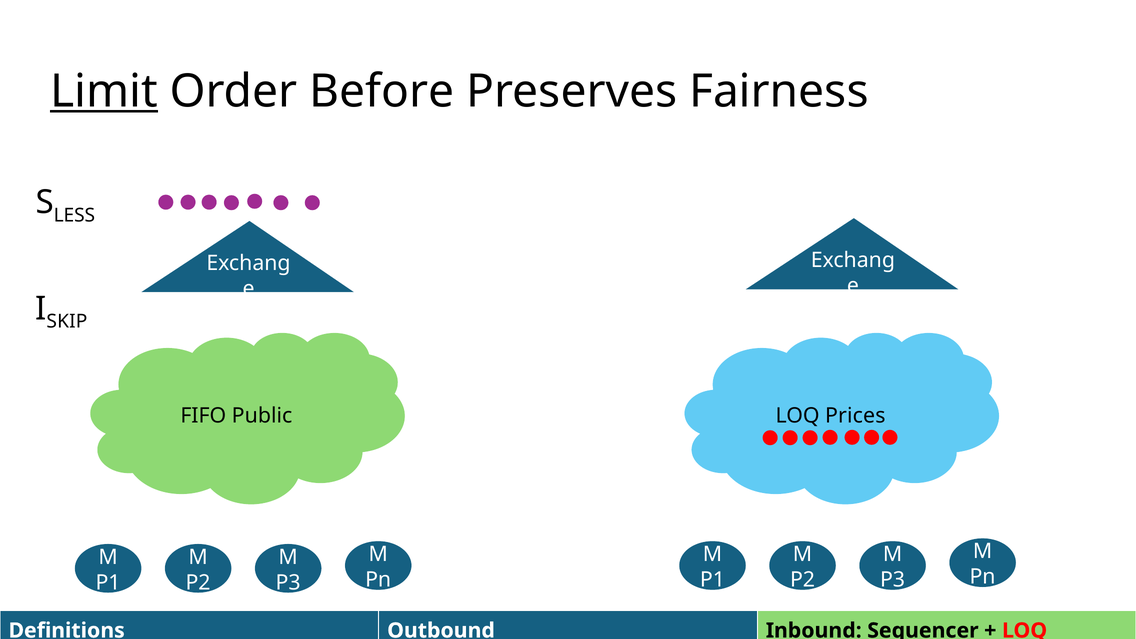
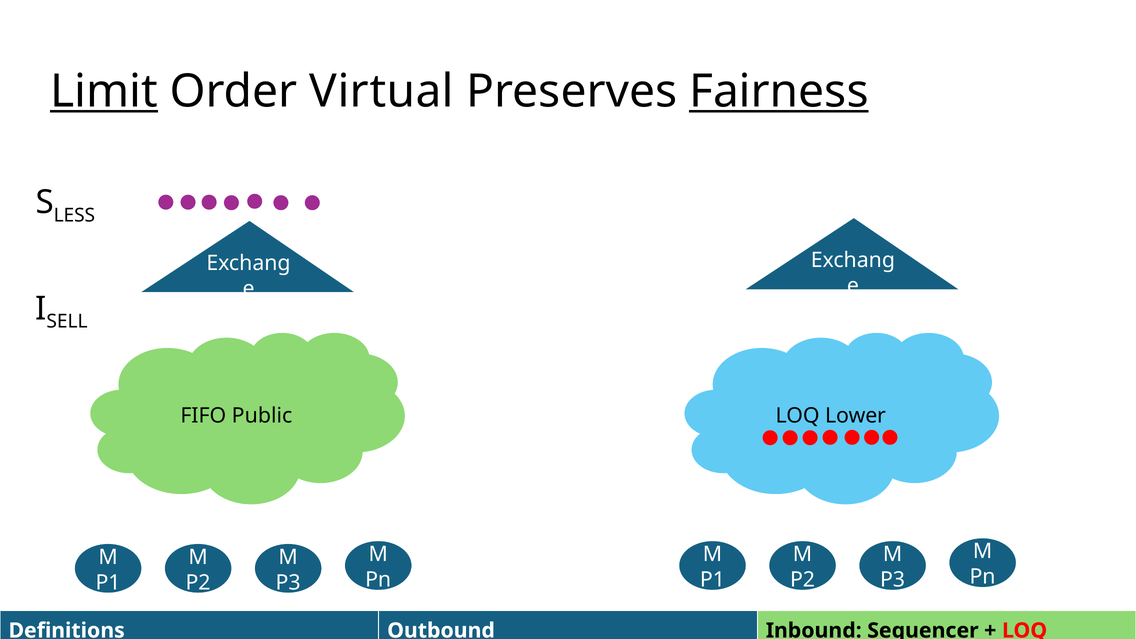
Before: Before -> Virtual
Fairness underline: none -> present
SKIP: SKIP -> SELL
Prices: Prices -> Lower
